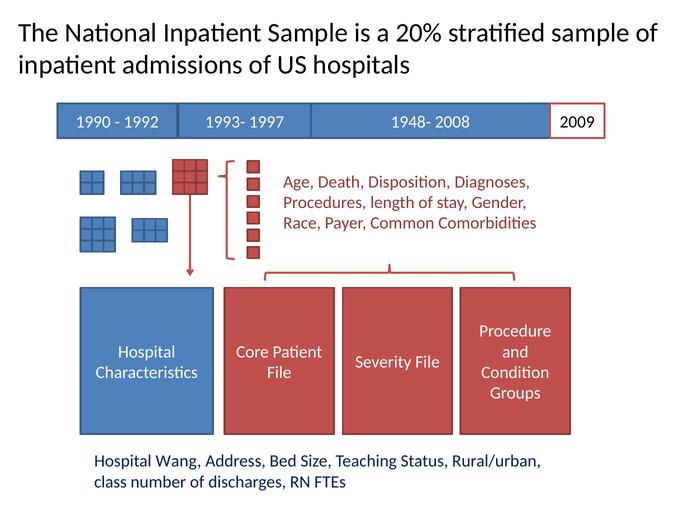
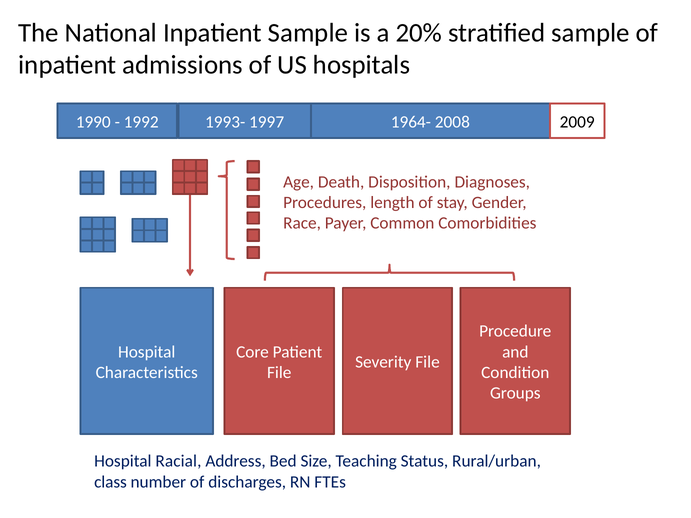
1948-: 1948- -> 1964-
Wang: Wang -> Racial
